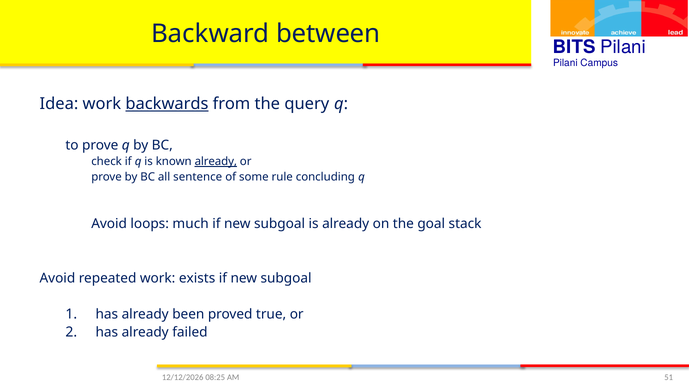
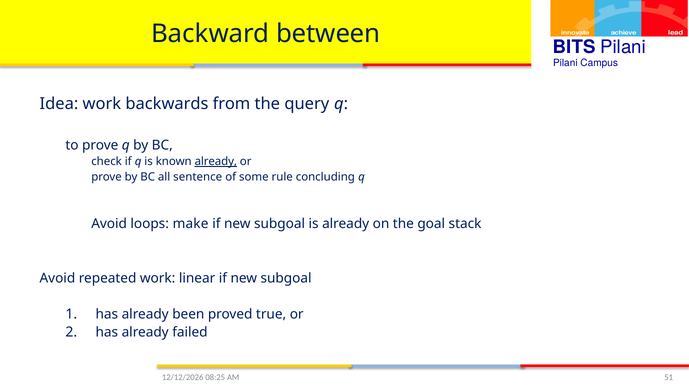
backwards underline: present -> none
much: much -> make
exists: exists -> linear
